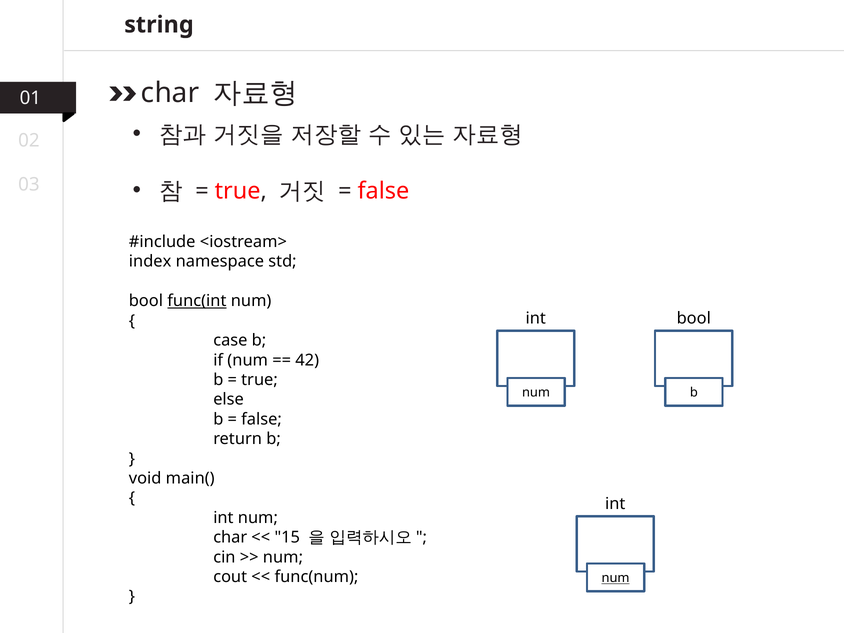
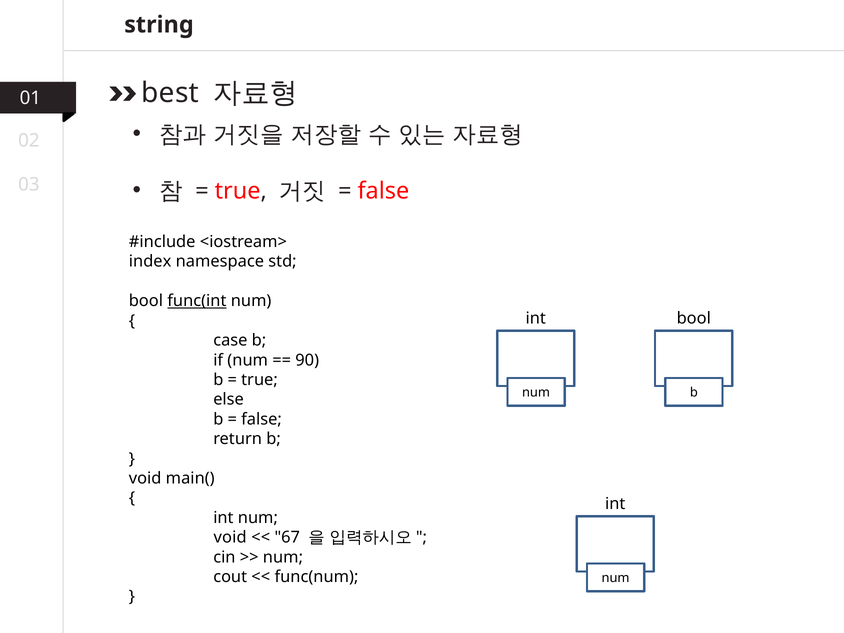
char at (170, 93): char -> best
42: 42 -> 90
char at (230, 537): char -> void
15: 15 -> 67
num at (616, 578) underline: present -> none
